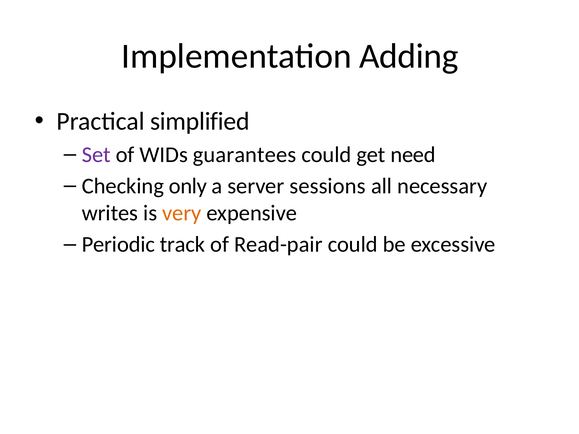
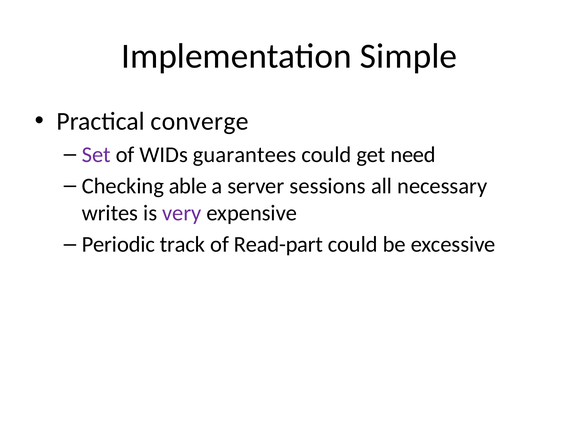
Adding: Adding -> Simple
simplified: simplified -> converge
only: only -> able
very colour: orange -> purple
Read-pair: Read-pair -> Read-part
